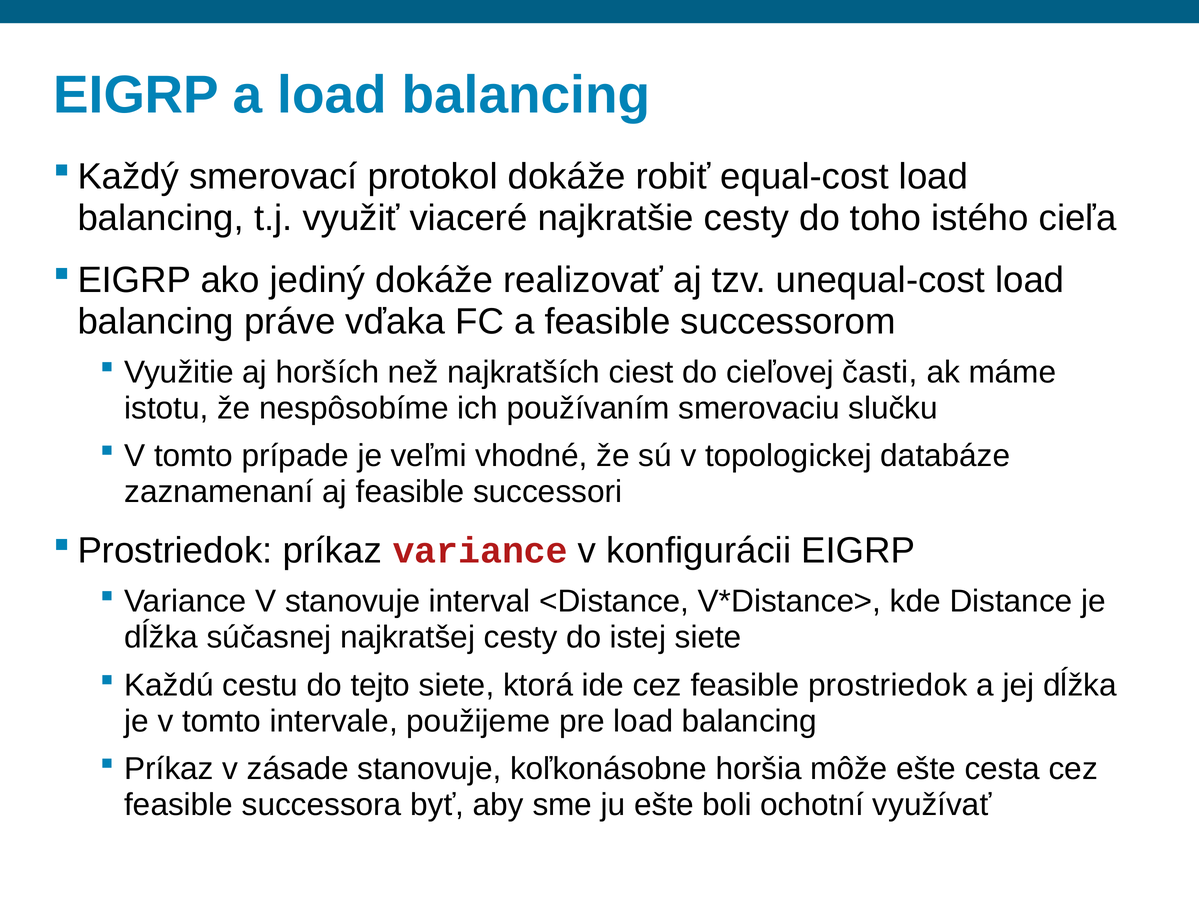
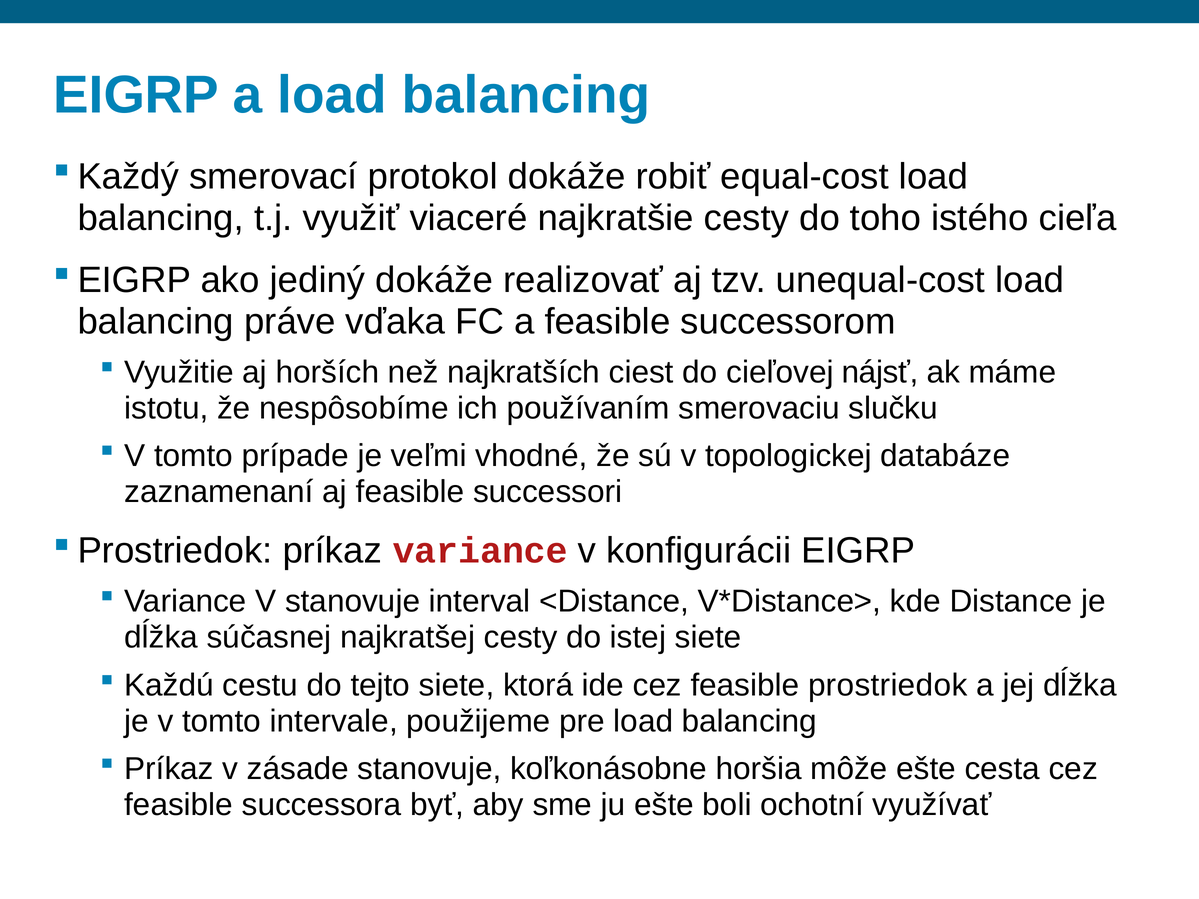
časti: časti -> nájsť
